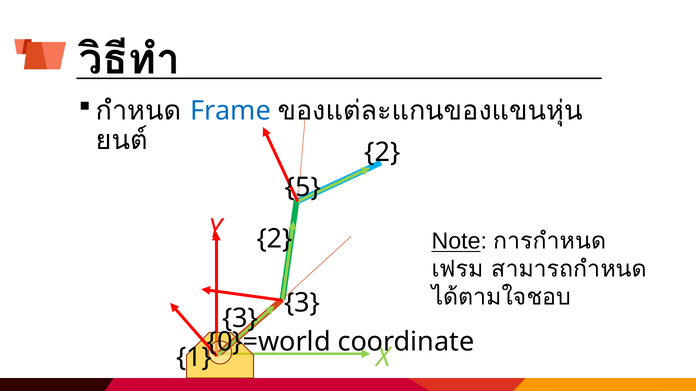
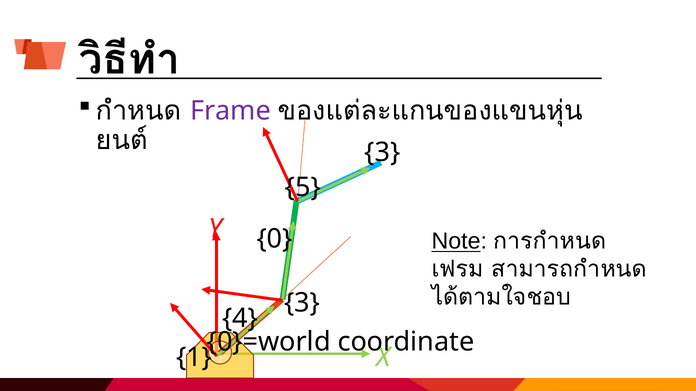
Frame colour: blue -> purple
2 at (382, 153): 2 -> 3
2 at (275, 239): 2 -> 0
3 at (240, 319): 3 -> 4
